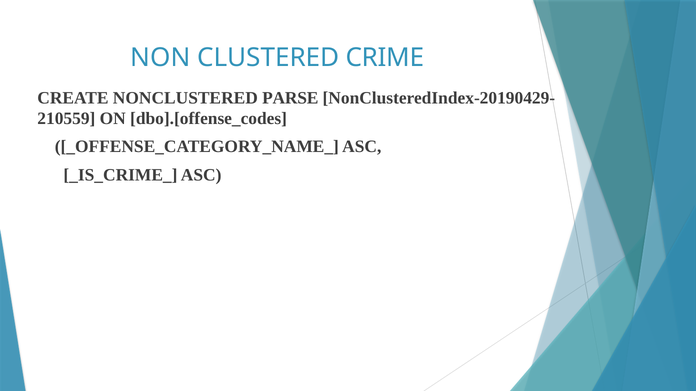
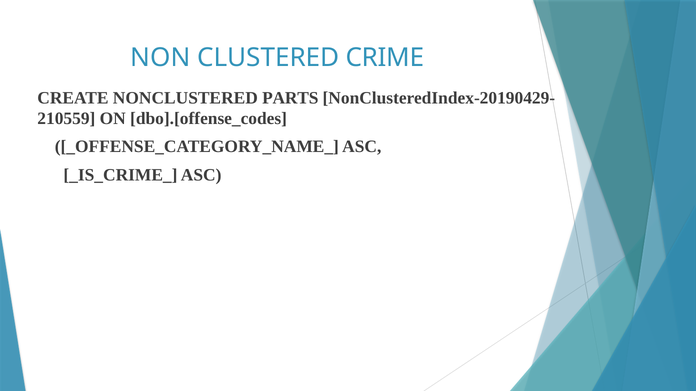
PARSE: PARSE -> PARTS
